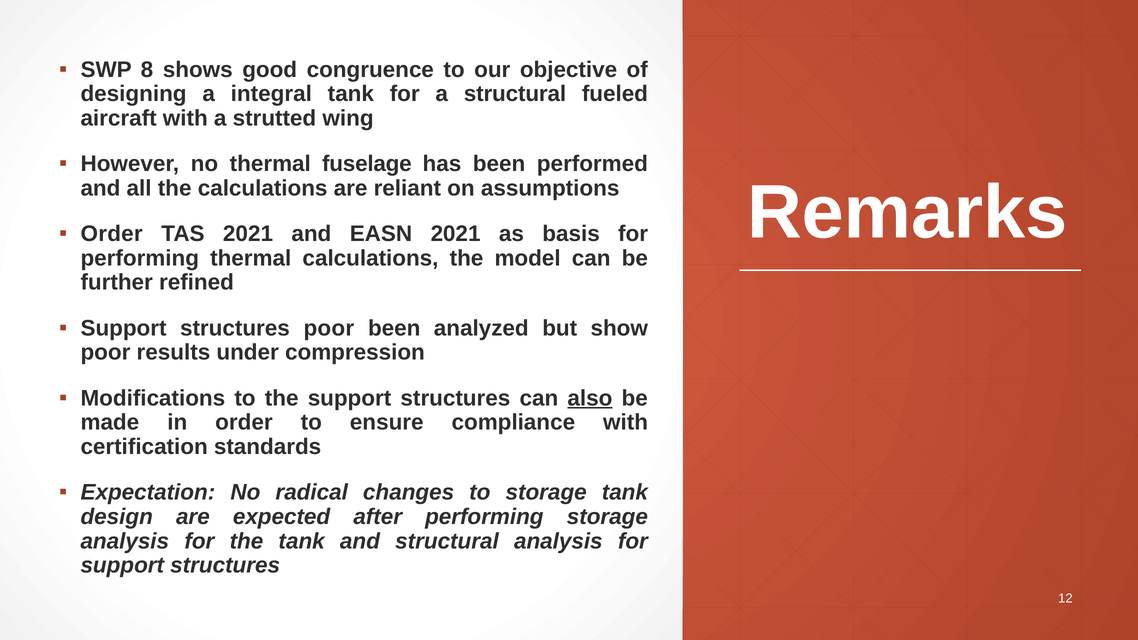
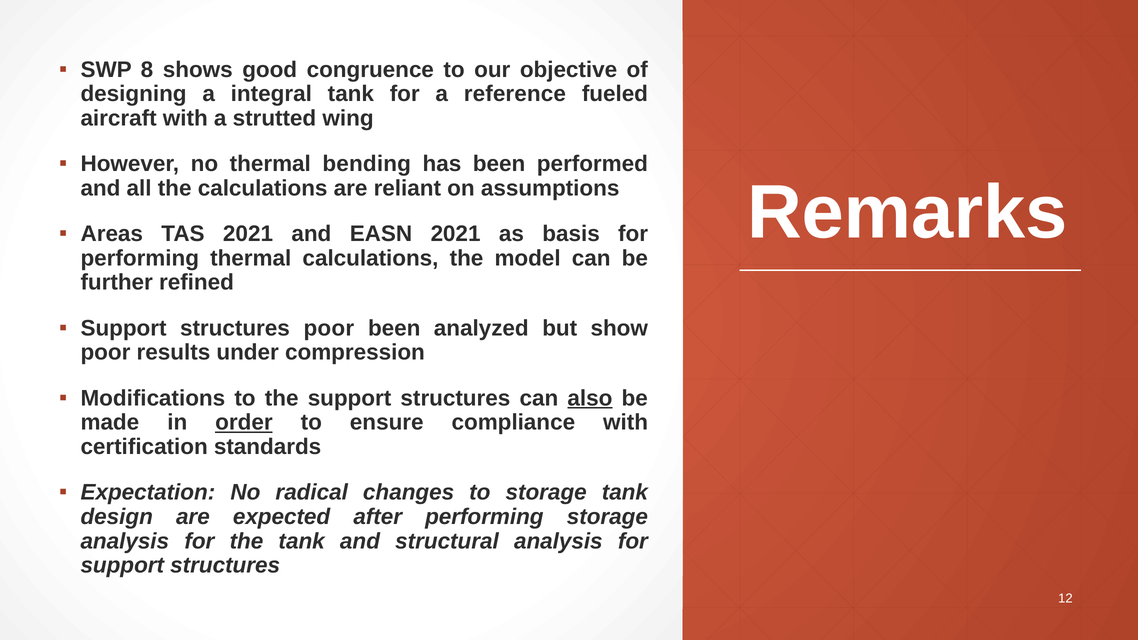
a structural: structural -> reference
fuselage: fuselage -> bending
Order at (112, 234): Order -> Areas
order at (244, 423) underline: none -> present
